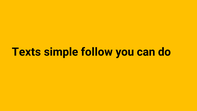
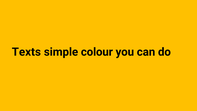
follow: follow -> colour
